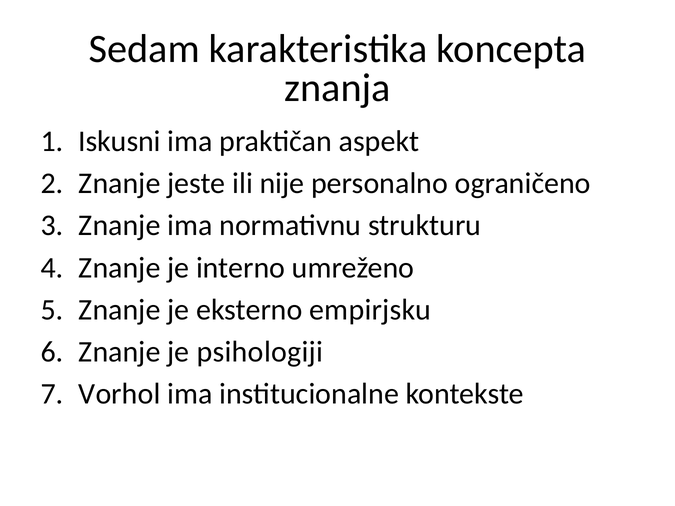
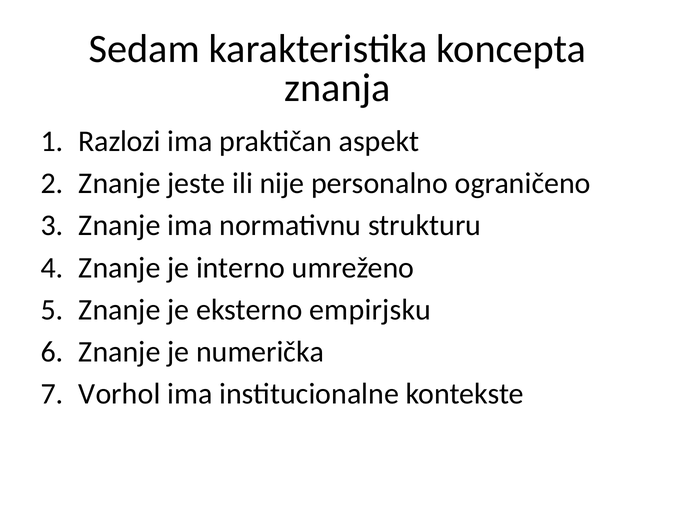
Iskusni: Iskusni -> Razlozi
psihologiji: psihologiji -> numerička
